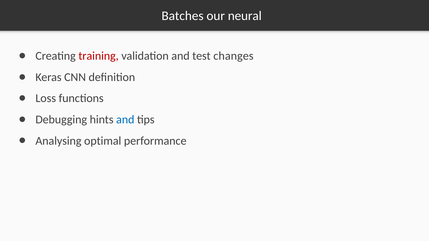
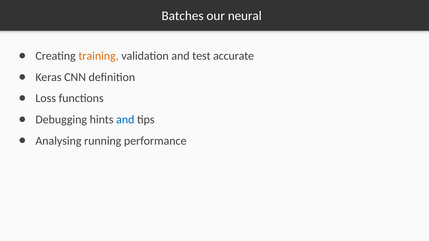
training colour: red -> orange
changes: changes -> accurate
optimal: optimal -> running
